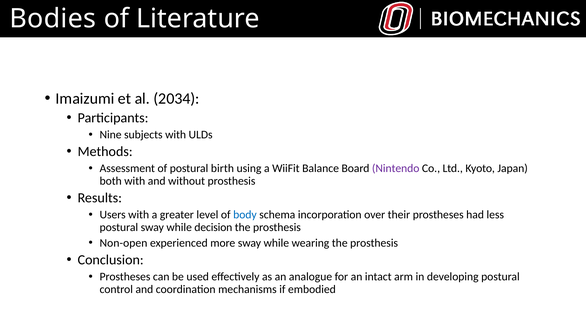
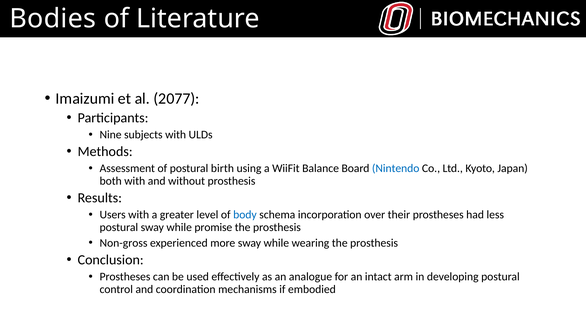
2034: 2034 -> 2077
Nintendo colour: purple -> blue
decision: decision -> promise
Non-open: Non-open -> Non-gross
